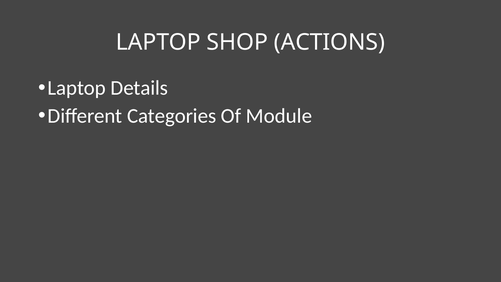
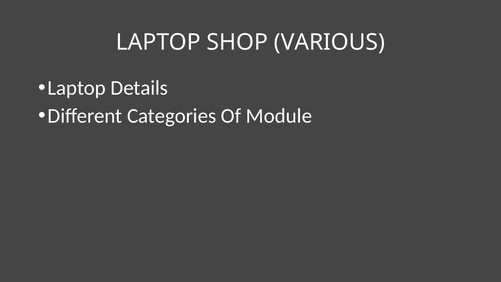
ACTIONS: ACTIONS -> VARIOUS
